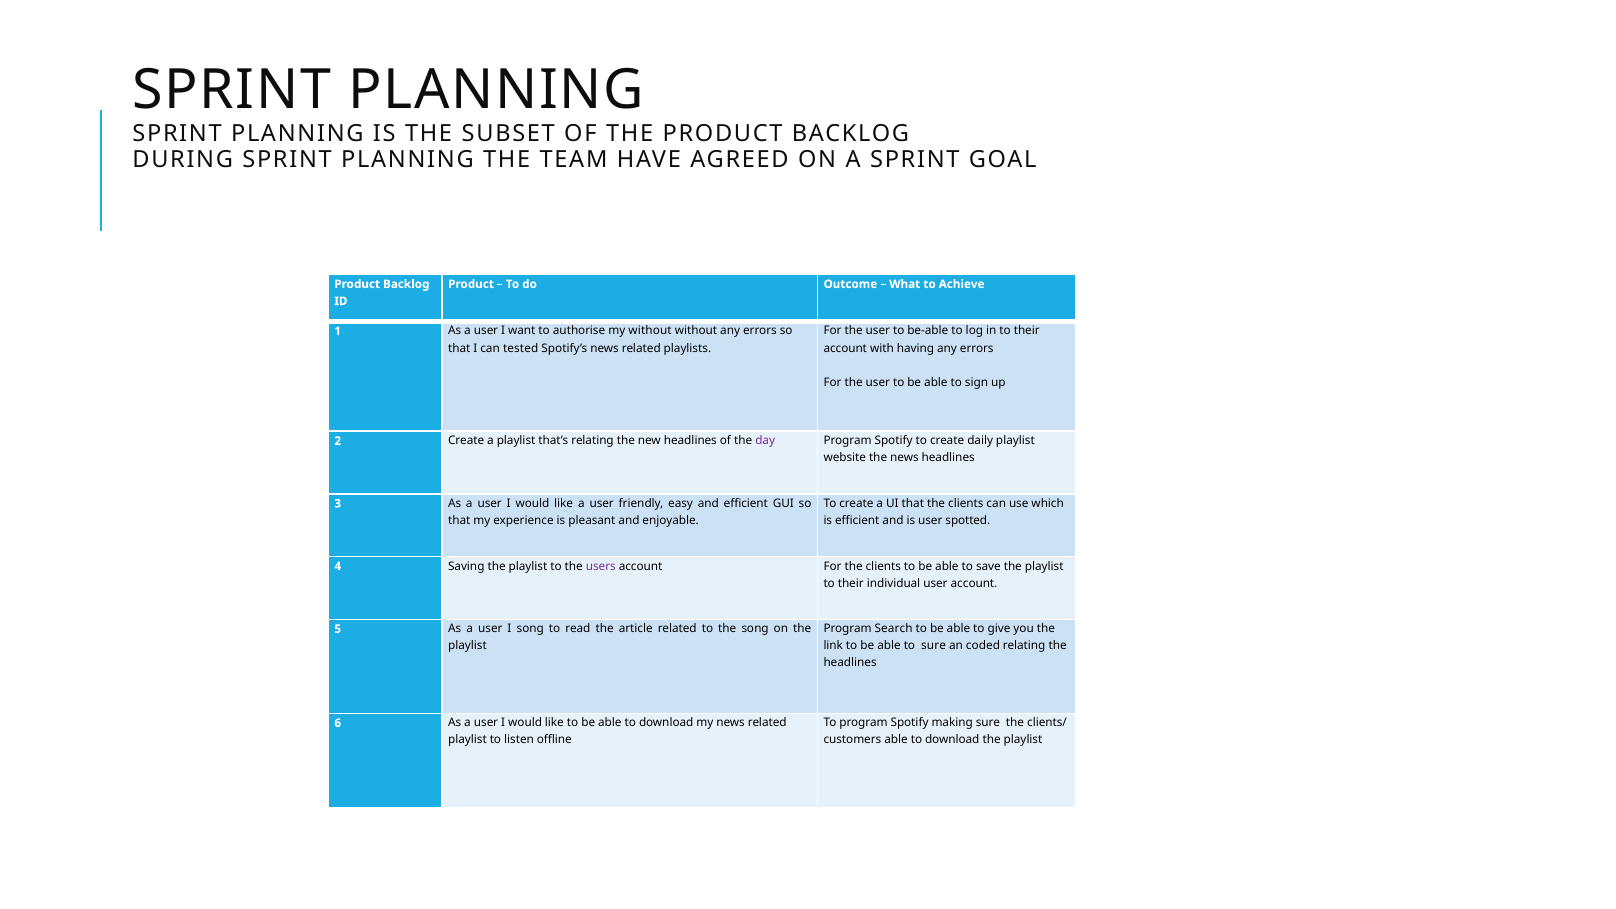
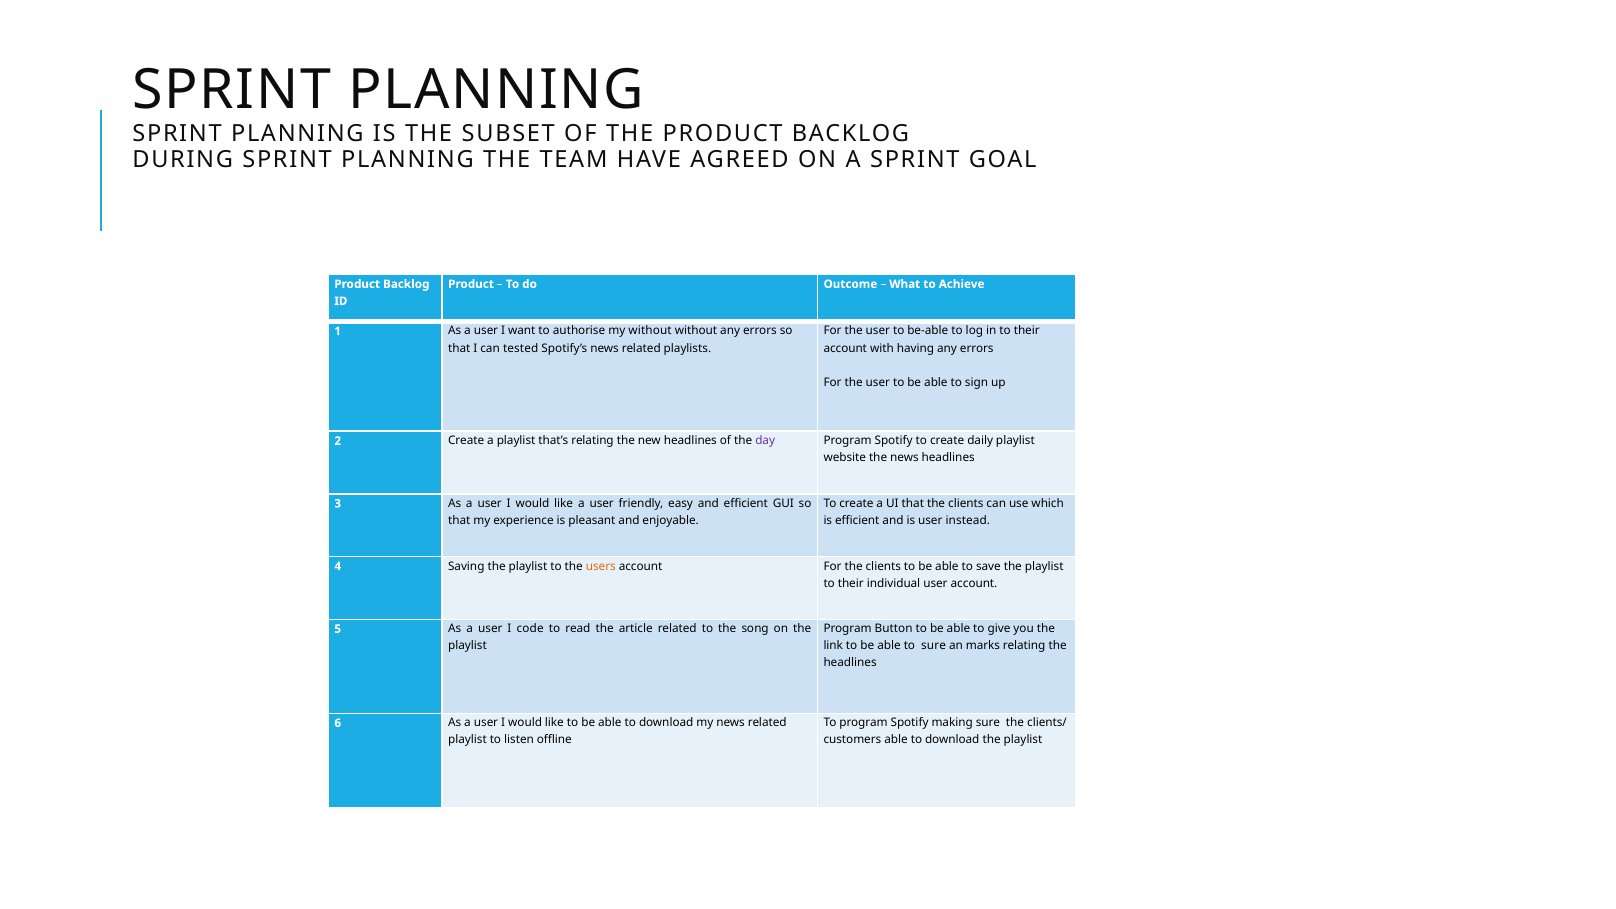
spotted: spotted -> instead
users colour: purple -> orange
Search: Search -> Button
I song: song -> code
coded: coded -> marks
